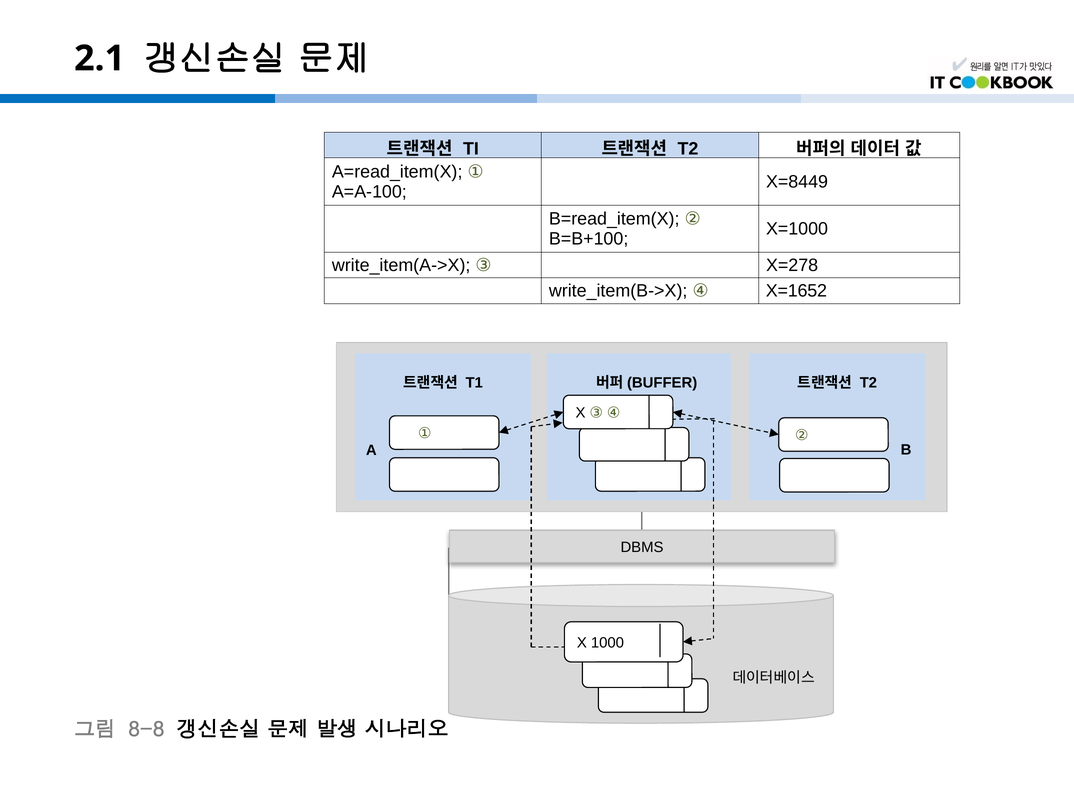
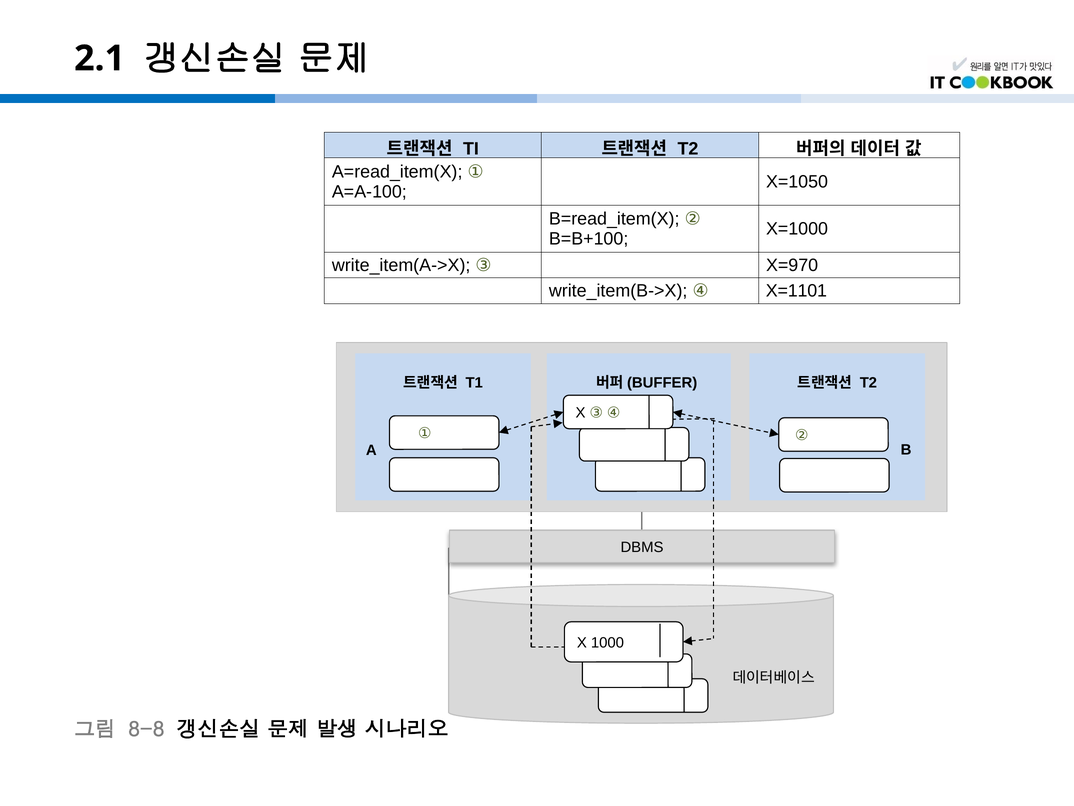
X=8449: X=8449 -> X=1050
X=278: X=278 -> X=970
X=1652: X=1652 -> X=1101
